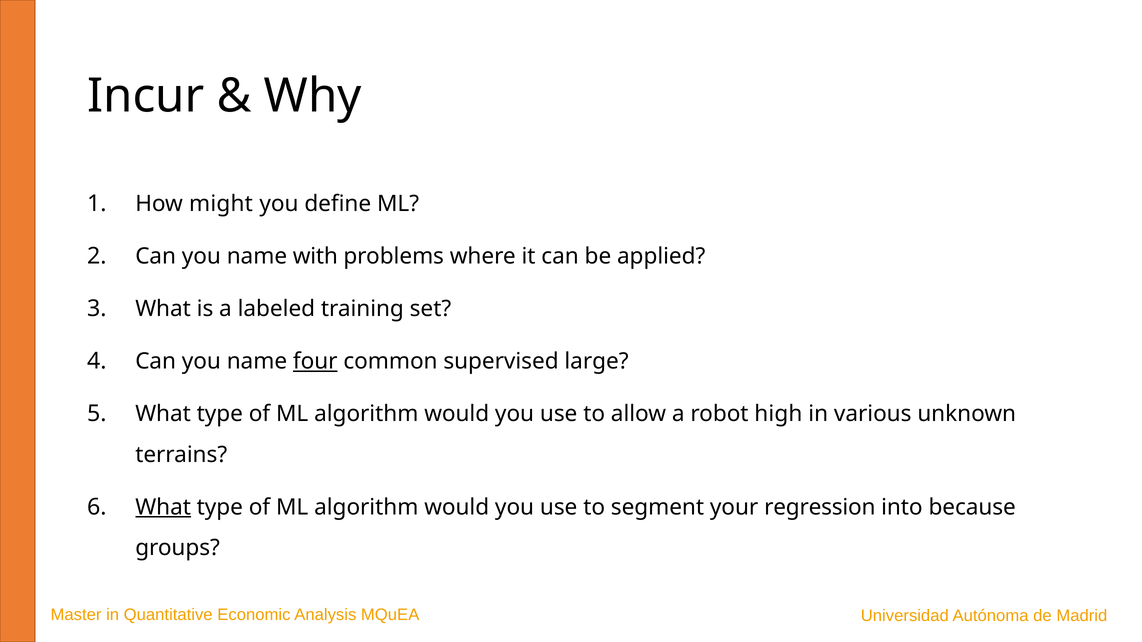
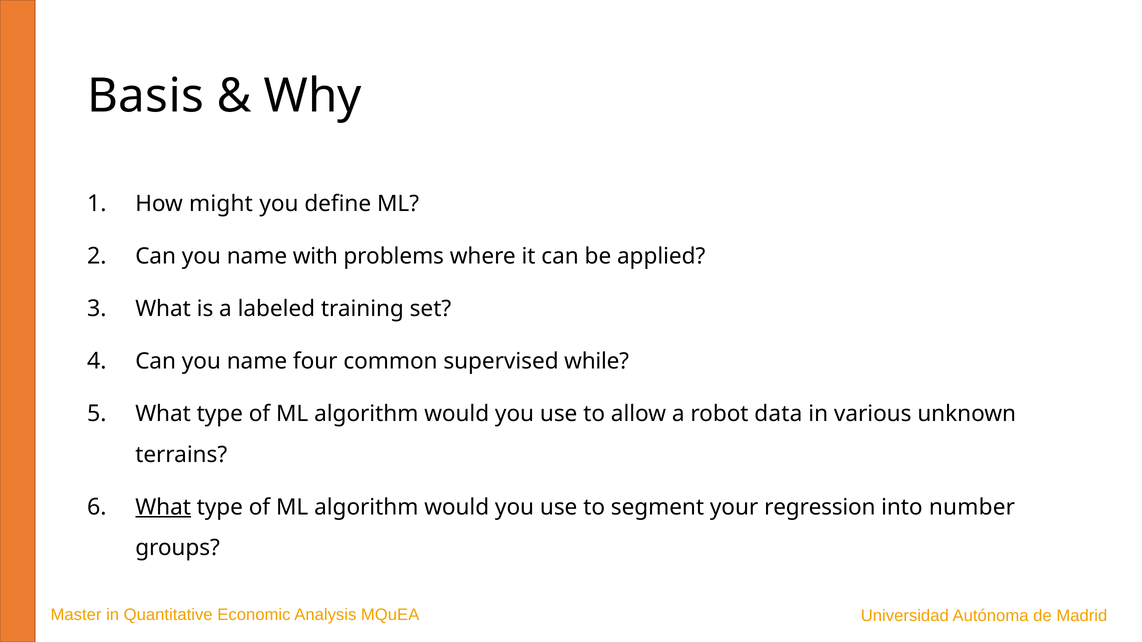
Incur: Incur -> Basis
four underline: present -> none
large: large -> while
high: high -> data
because: because -> number
